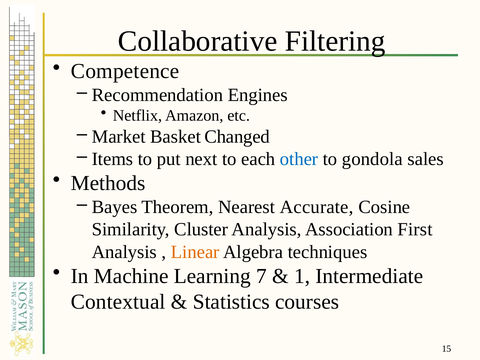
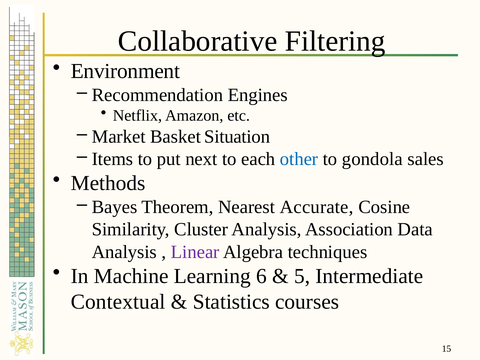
Competence: Competence -> Environment
Changed: Changed -> Situation
First: First -> Data
Linear colour: orange -> purple
7: 7 -> 6
1: 1 -> 5
